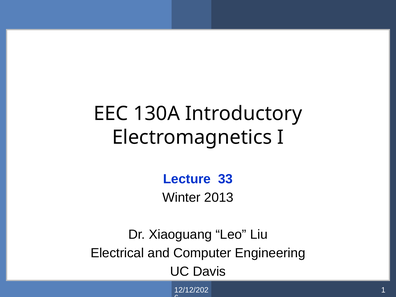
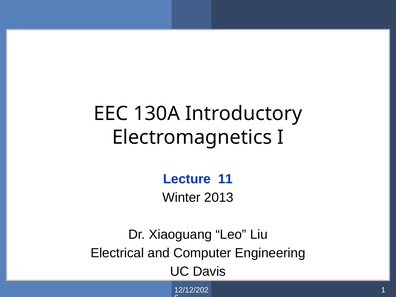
33: 33 -> 11
